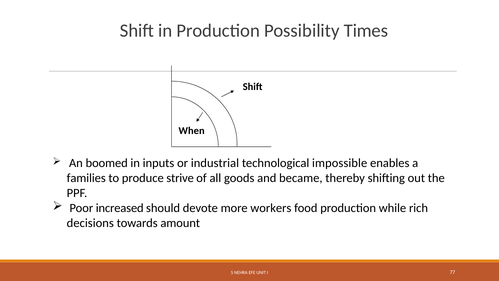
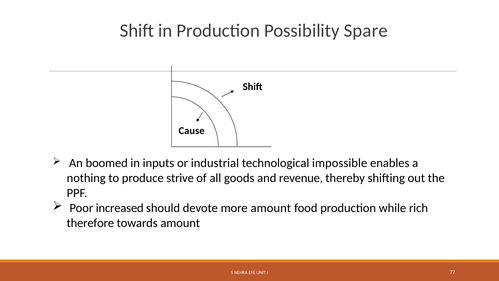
Times: Times -> Spare
When: When -> Cause
families: families -> nothing
became: became -> revenue
more workers: workers -> amount
decisions: decisions -> therefore
